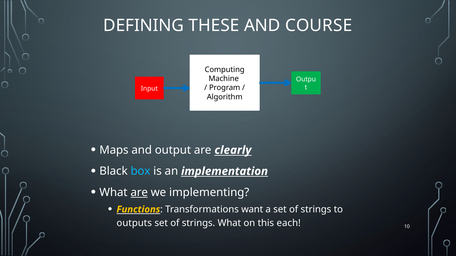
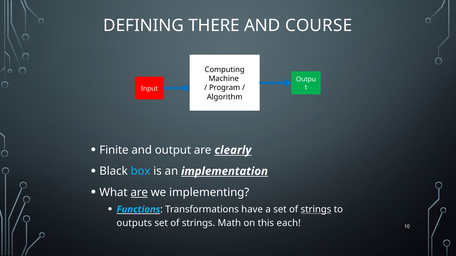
THESE: THESE -> THERE
Maps: Maps -> Finite
Functions colour: yellow -> light blue
want: want -> have
strings at (316, 210) underline: none -> present
strings What: What -> Math
